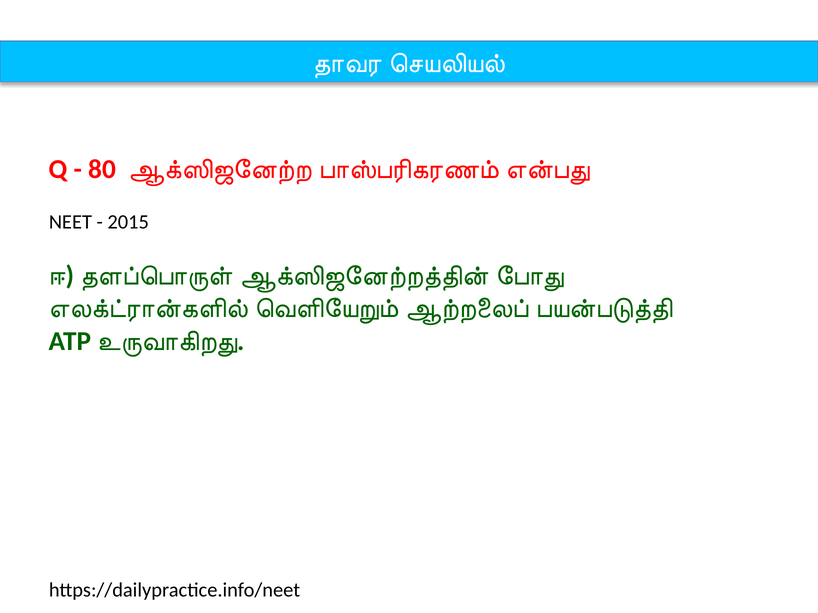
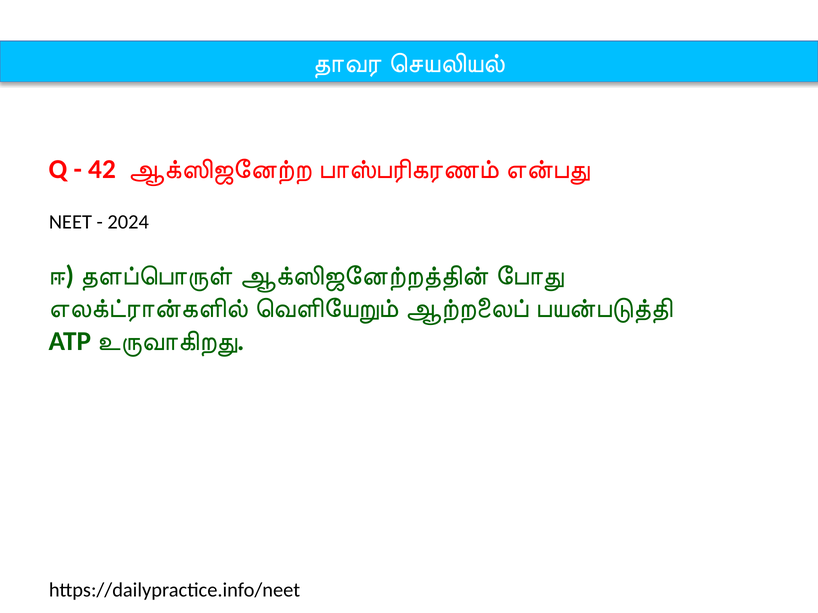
80: 80 -> 42
2015: 2015 -> 2024
